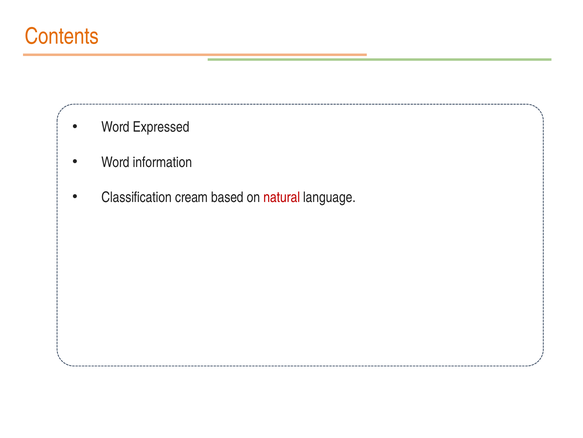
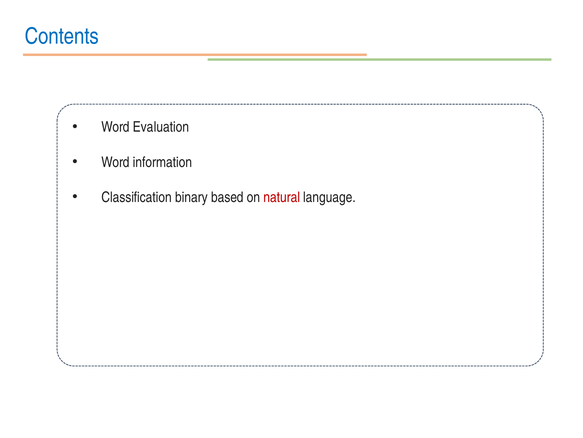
Contents colour: orange -> blue
Expressed: Expressed -> Evaluation
cream: cream -> binary
